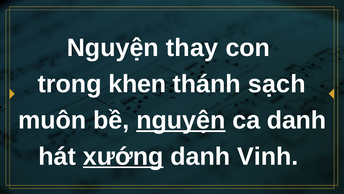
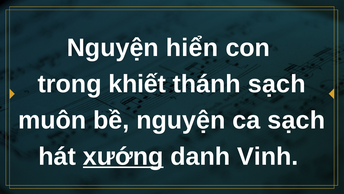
thay: thay -> hiển
khen: khen -> khiết
nguyện at (181, 120) underline: present -> none
ca danh: danh -> sạch
